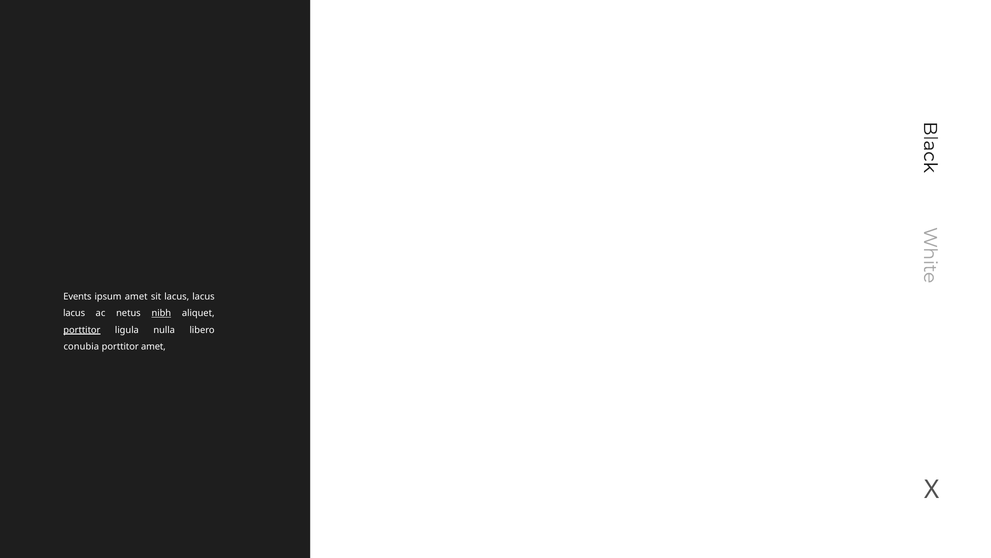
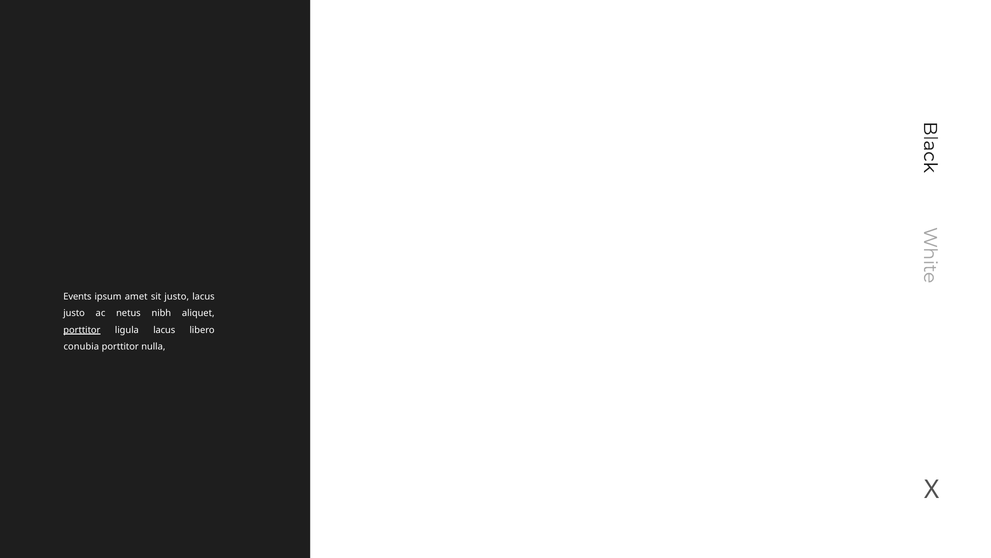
sit lacus: lacus -> justo
lacus at (74, 313): lacus -> justo
nibh underline: present -> none
ligula nulla: nulla -> lacus
porttitor amet: amet -> nulla
